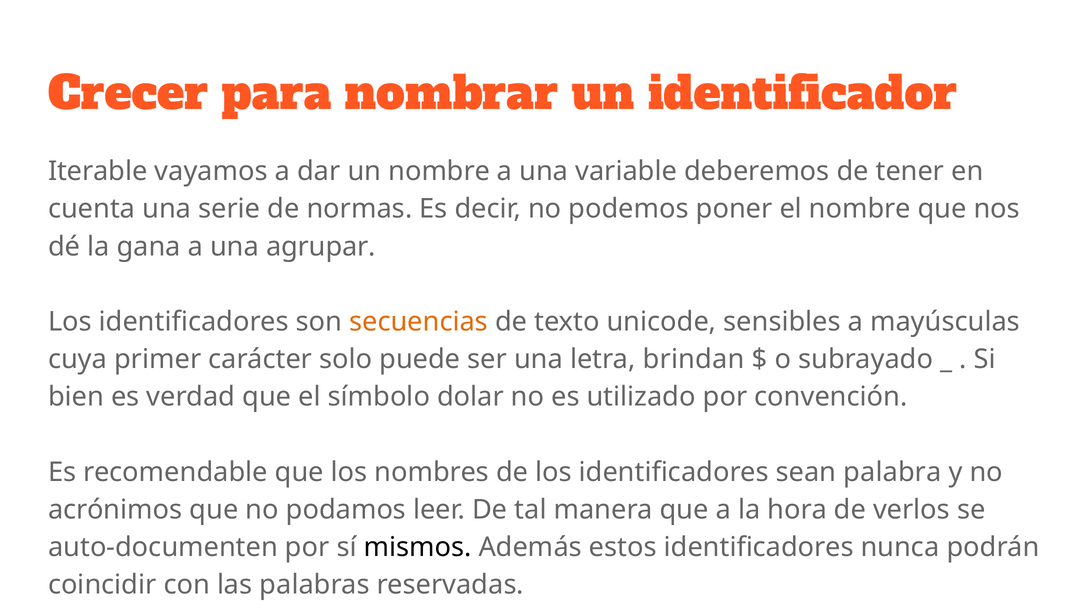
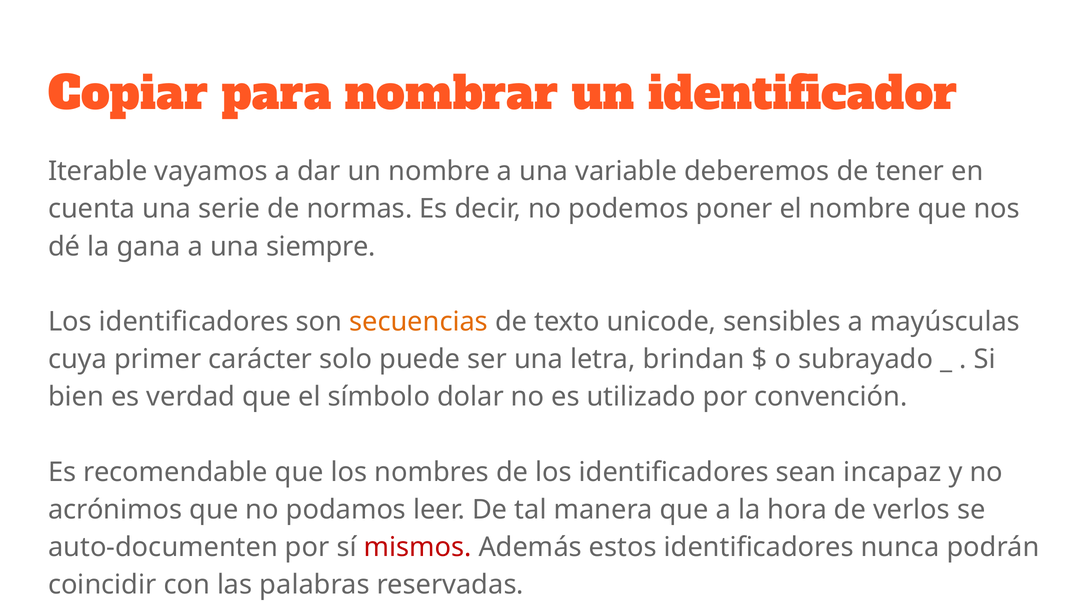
Crecer: Crecer -> Copiar
agrupar: agrupar -> siempre
palabra: palabra -> incapaz
mismos colour: black -> red
